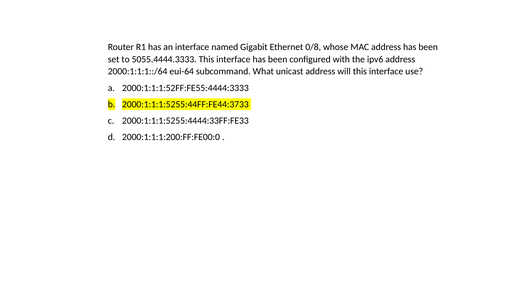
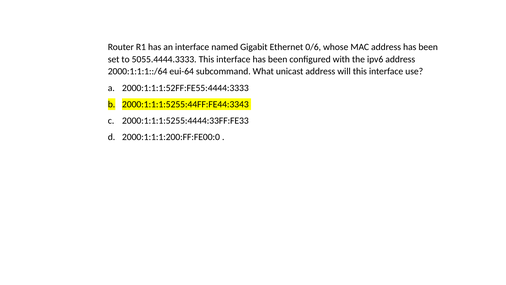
0/8: 0/8 -> 0/6
2000:1:1:1:5255:44FF:FE44:3733: 2000:1:1:1:5255:44FF:FE44:3733 -> 2000:1:1:1:5255:44FF:FE44:3343
